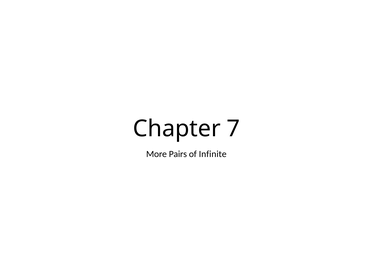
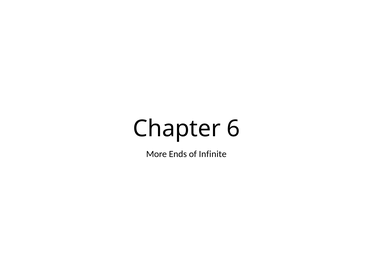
7: 7 -> 6
Pairs: Pairs -> Ends
